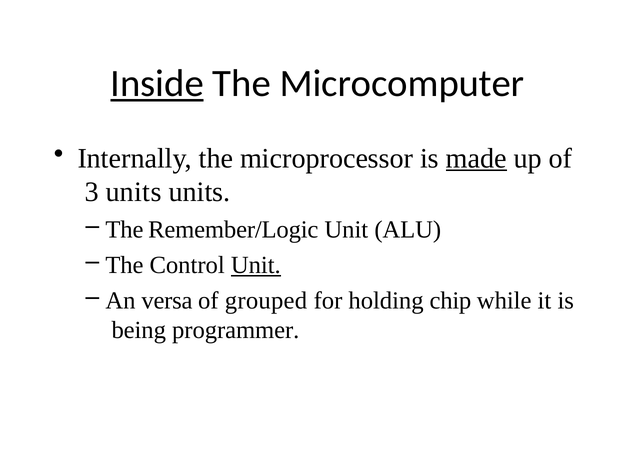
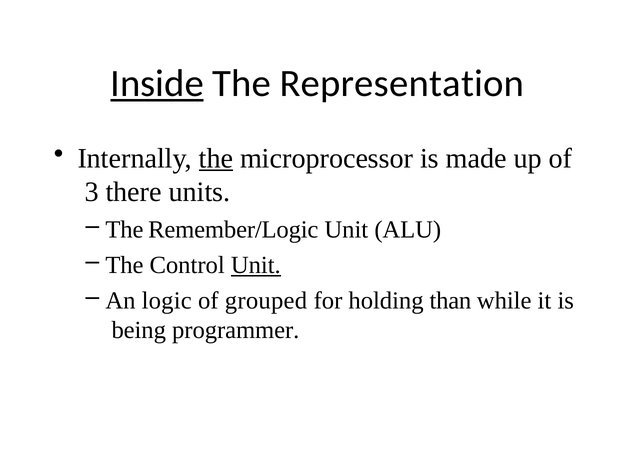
Microcomputer: Microcomputer -> Representation
the at (216, 158) underline: none -> present
made underline: present -> none
3 units: units -> there
versa: versa -> logic
chip: chip -> than
